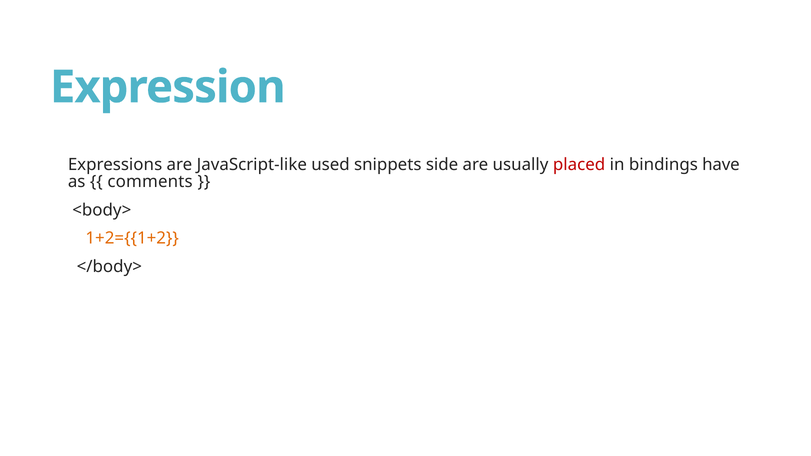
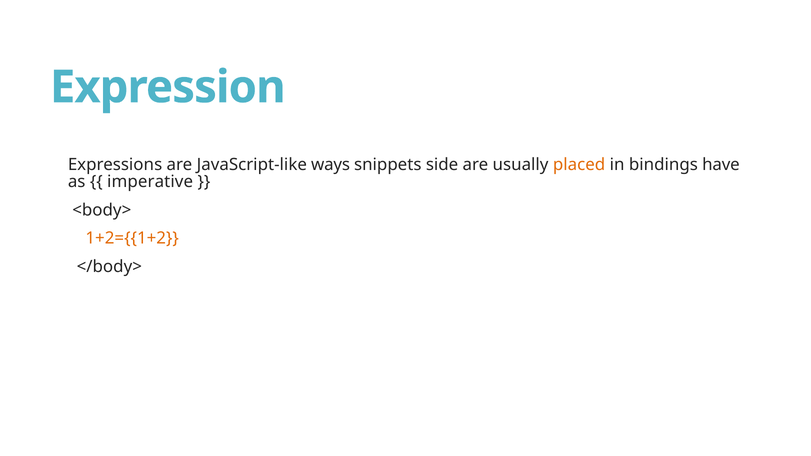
used: used -> ways
placed colour: red -> orange
comments: comments -> imperative
